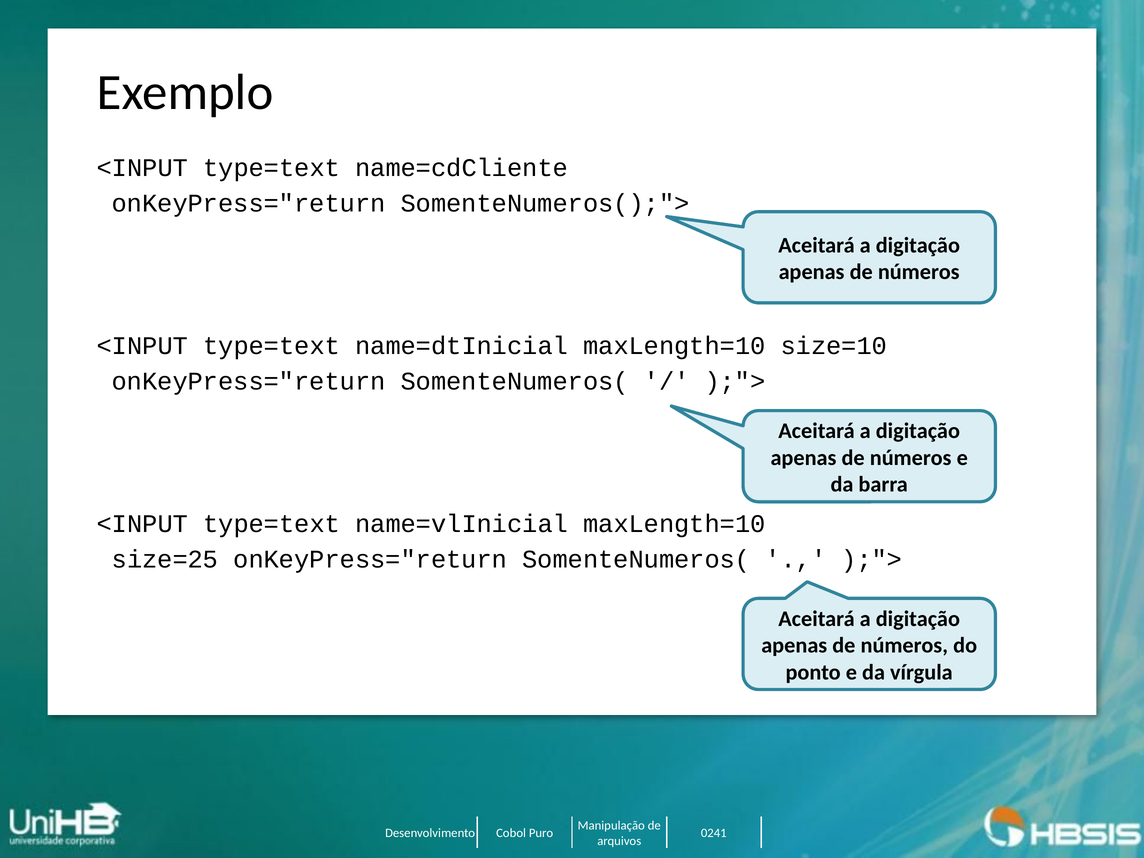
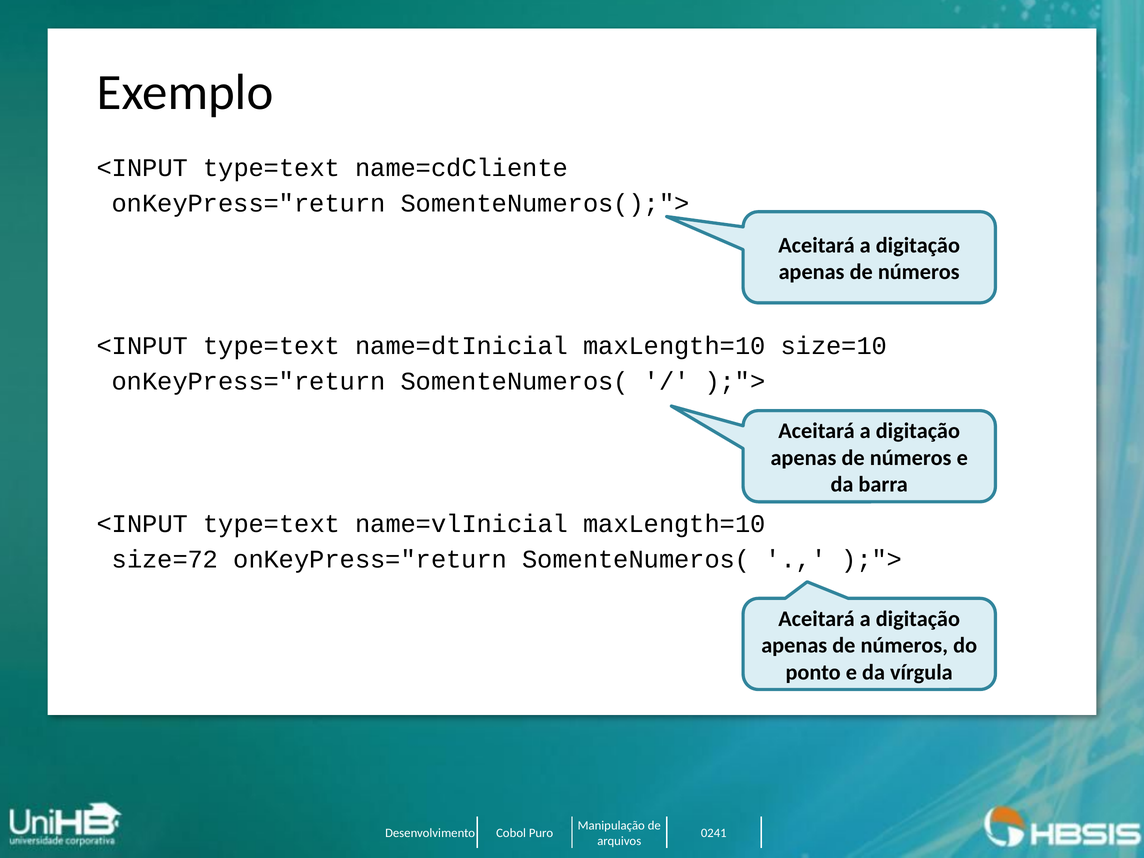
size=25: size=25 -> size=72
